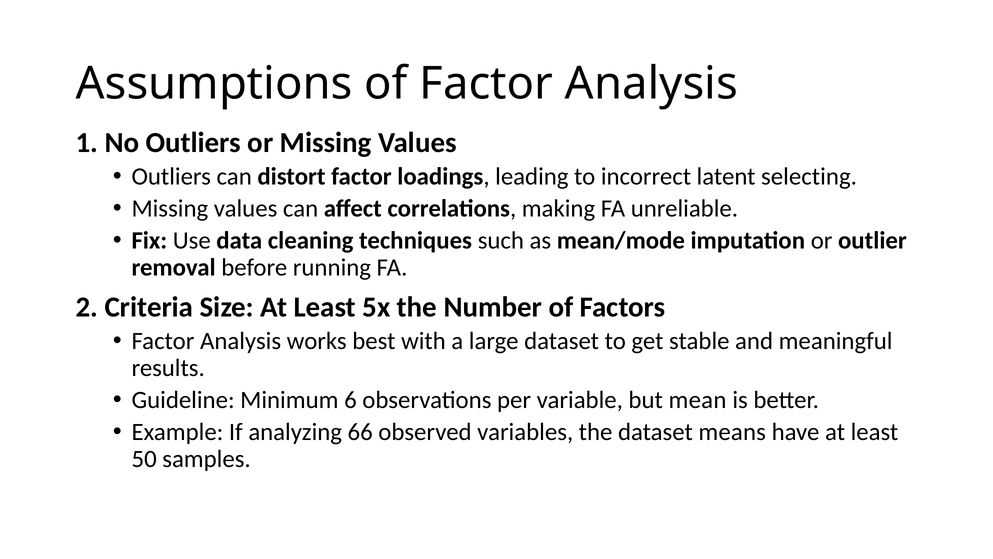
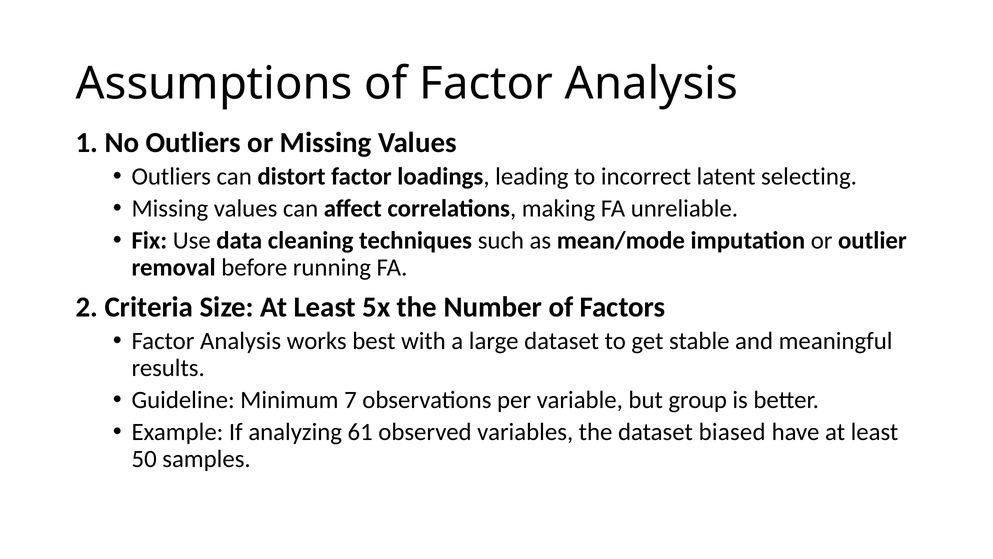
6: 6 -> 7
mean: mean -> group
66: 66 -> 61
means: means -> biased
